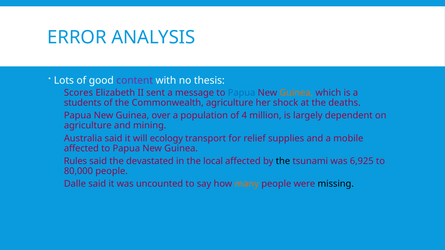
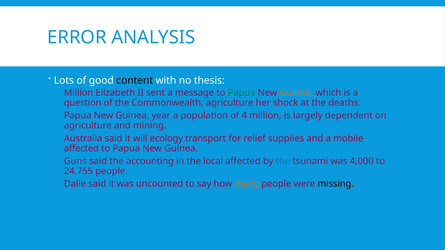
content colour: purple -> black
Scores at (78, 93): Scores -> Million
Papua at (242, 93) colour: blue -> green
students: students -> question
over: over -> year
Rules: Rules -> Guns
devastated: devastated -> accounting
the at (283, 161) colour: black -> blue
6,925: 6,925 -> 4,000
80,000: 80,000 -> 24,755
